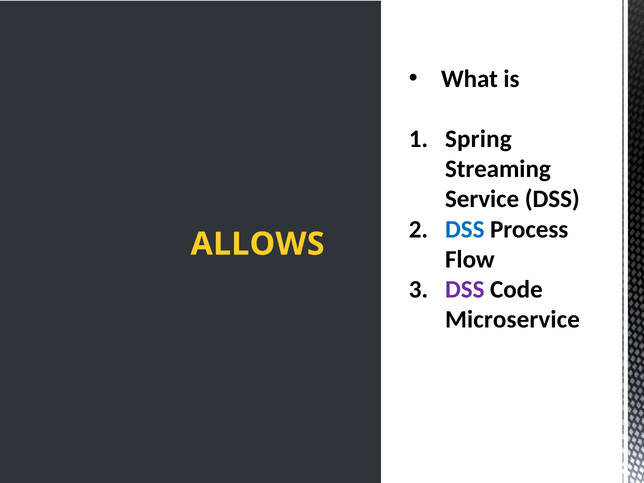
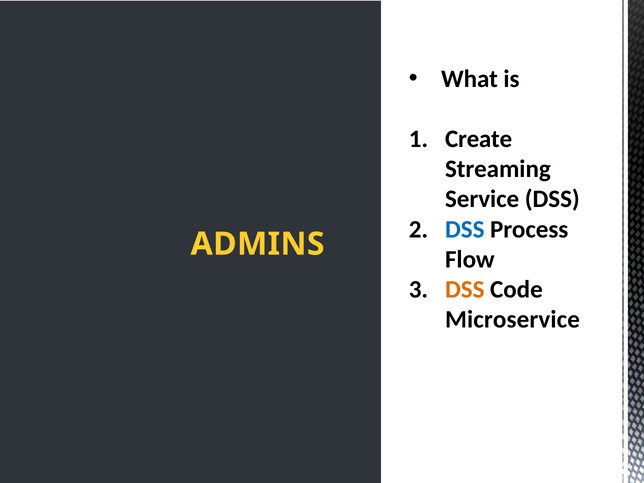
Spring: Spring -> Create
ALLOWS: ALLOWS -> ADMINS
DSS at (465, 289) colour: purple -> orange
